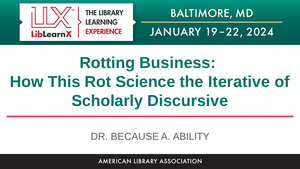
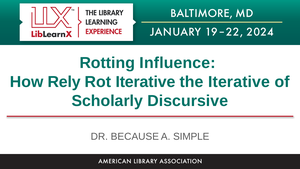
Business: Business -> Influence
This: This -> Rely
Rot Science: Science -> Iterative
ABILITY: ABILITY -> SIMPLE
